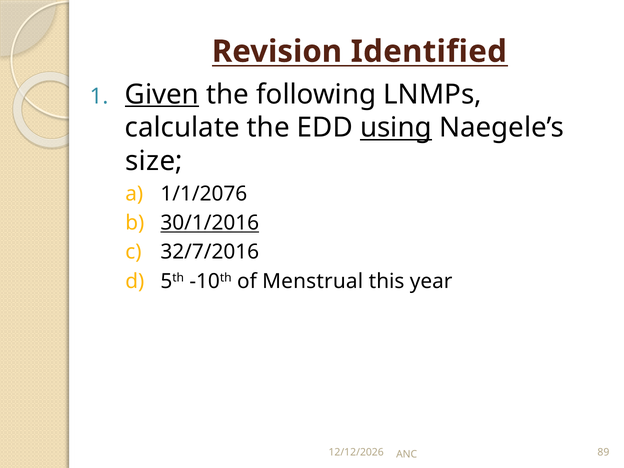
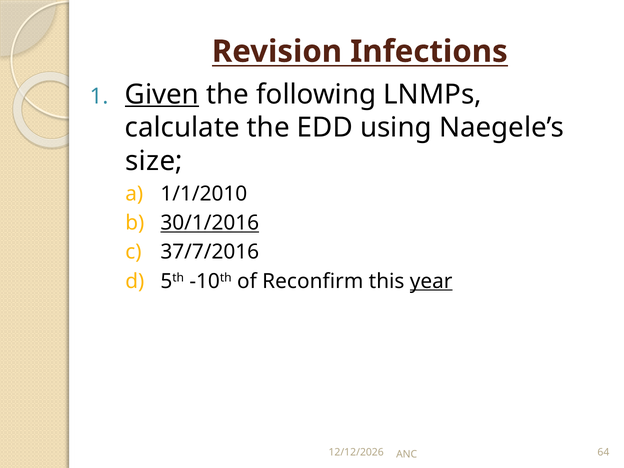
Identified: Identified -> Infections
using underline: present -> none
1/1/2076: 1/1/2076 -> 1/1/2010
32/7/2016: 32/7/2016 -> 37/7/2016
Menstrual: Menstrual -> Reconfirm
year underline: none -> present
89: 89 -> 64
